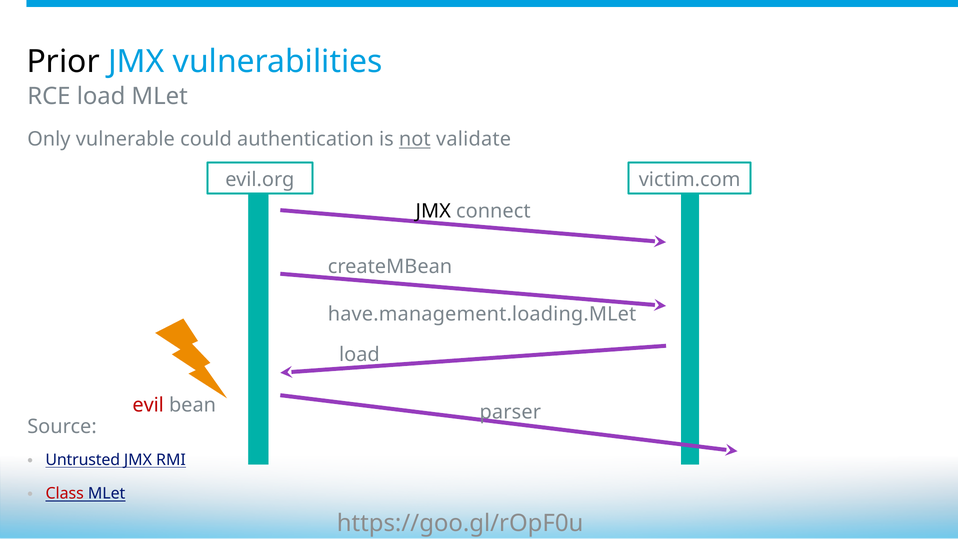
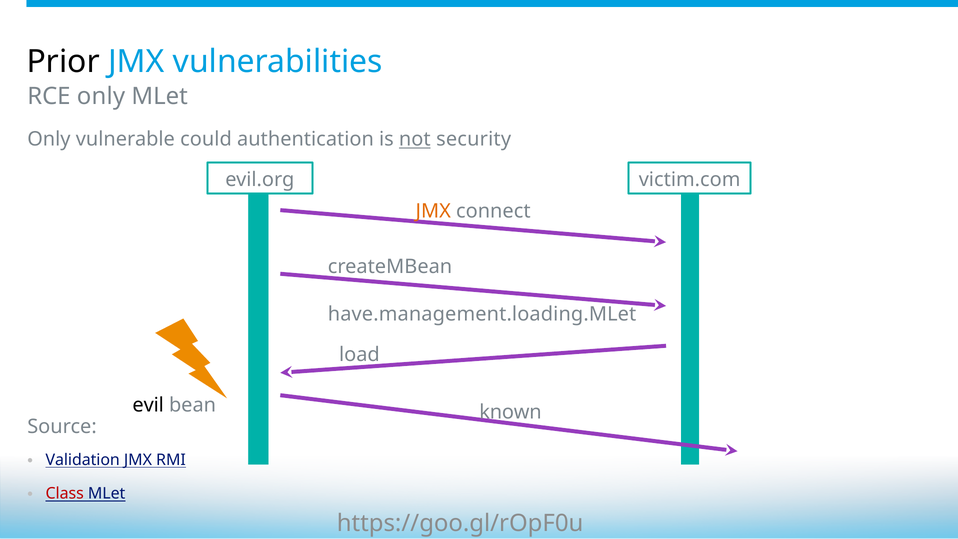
RCE load: load -> only
validate: validate -> security
JMX at (433, 211) colour: black -> orange
evil colour: red -> black
parser: parser -> known
Untrusted: Untrusted -> Validation
